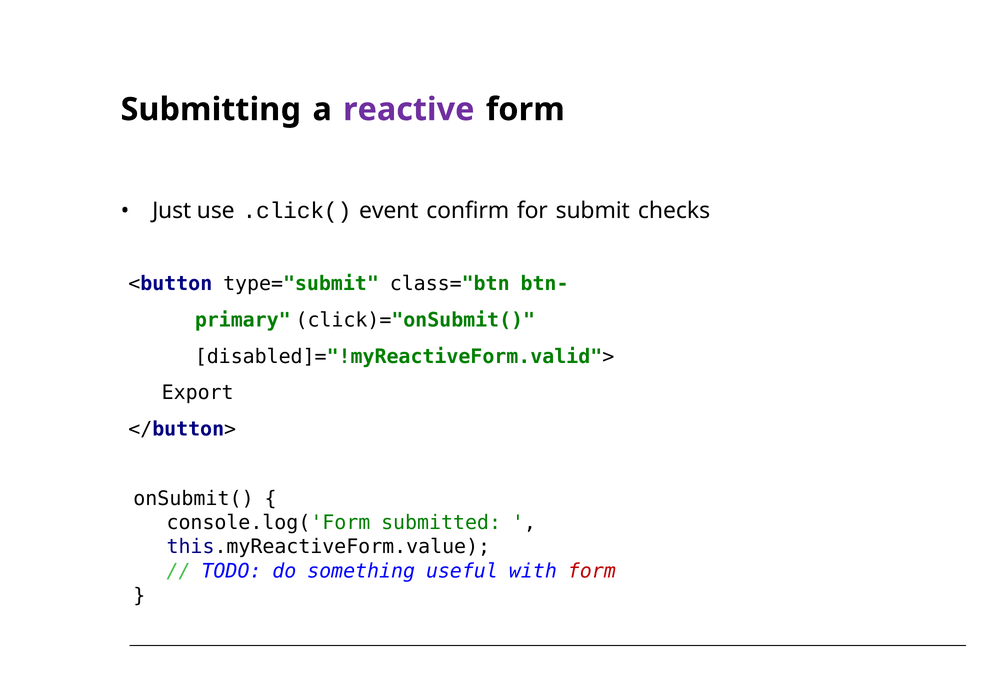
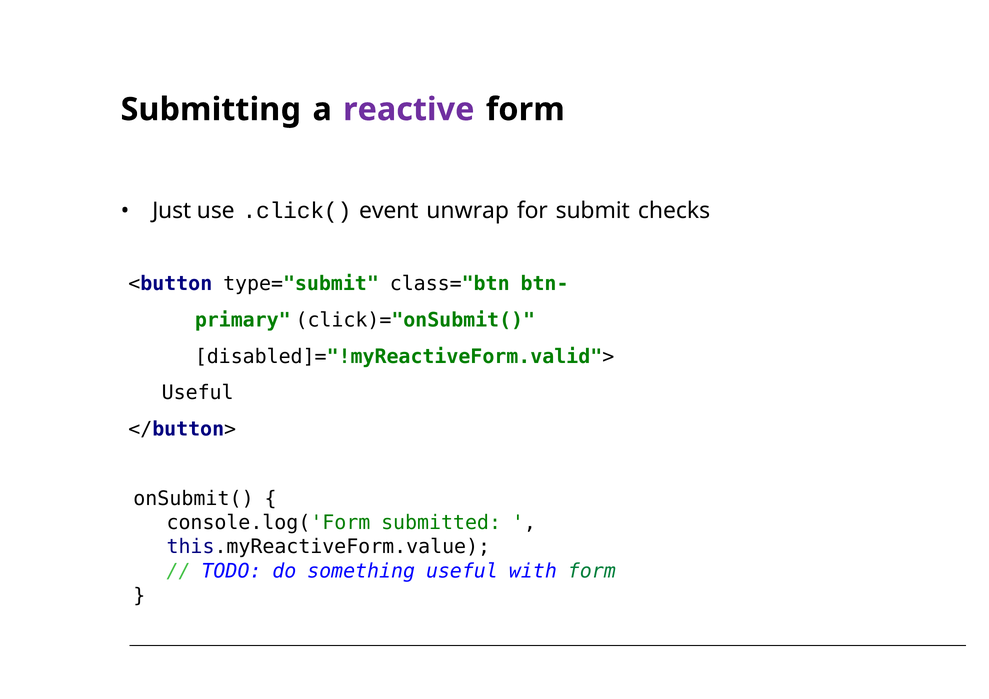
confirm: confirm -> unwrap
Export at (198, 393): Export -> Useful
form at (592, 571) colour: red -> green
